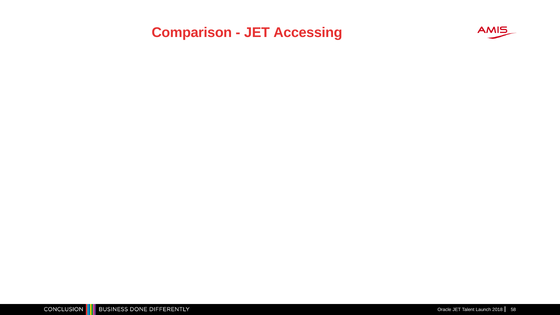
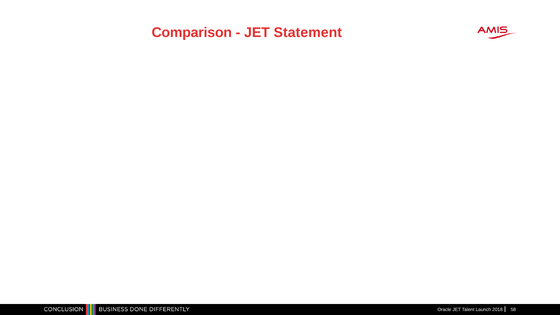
Accessing: Accessing -> Statement
